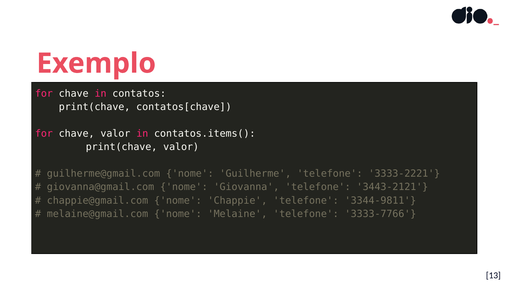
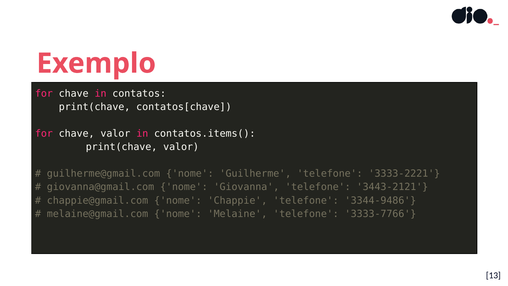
3344-9811: 3344-9811 -> 3344-9486
